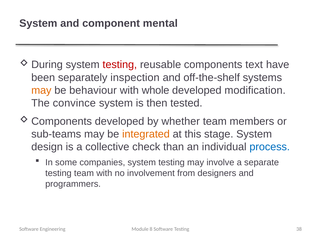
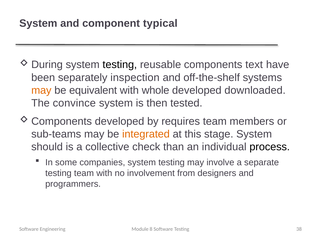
mental: mental -> typical
testing at (120, 65) colour: red -> black
behaviour: behaviour -> equivalent
modification: modification -> downloaded
whether: whether -> requires
design: design -> should
process colour: blue -> black
